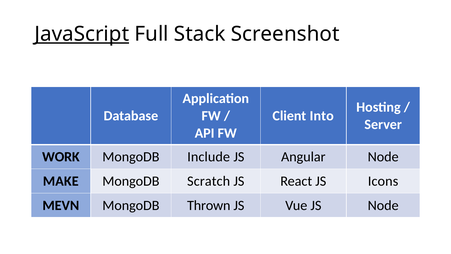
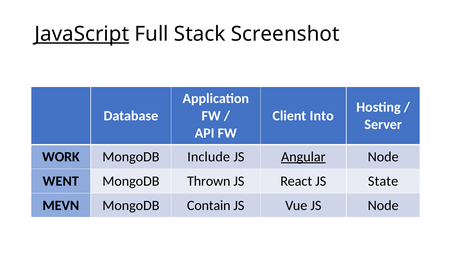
Angular underline: none -> present
MAKE: MAKE -> WENT
Scratch: Scratch -> Thrown
Icons: Icons -> State
Thrown: Thrown -> Contain
